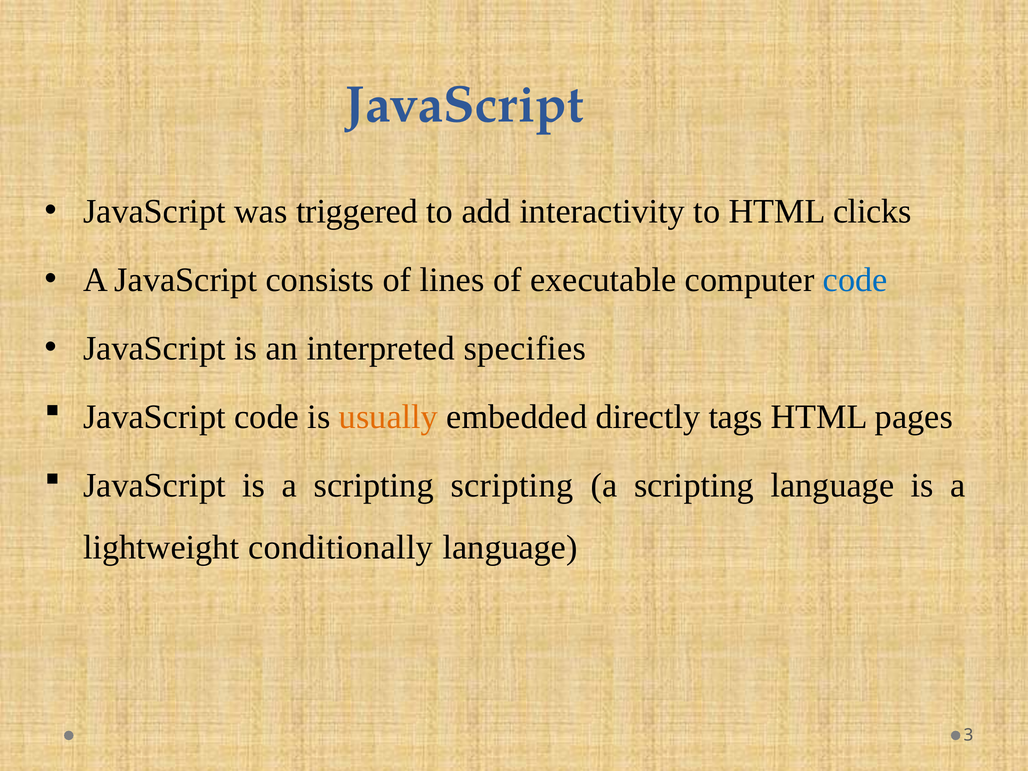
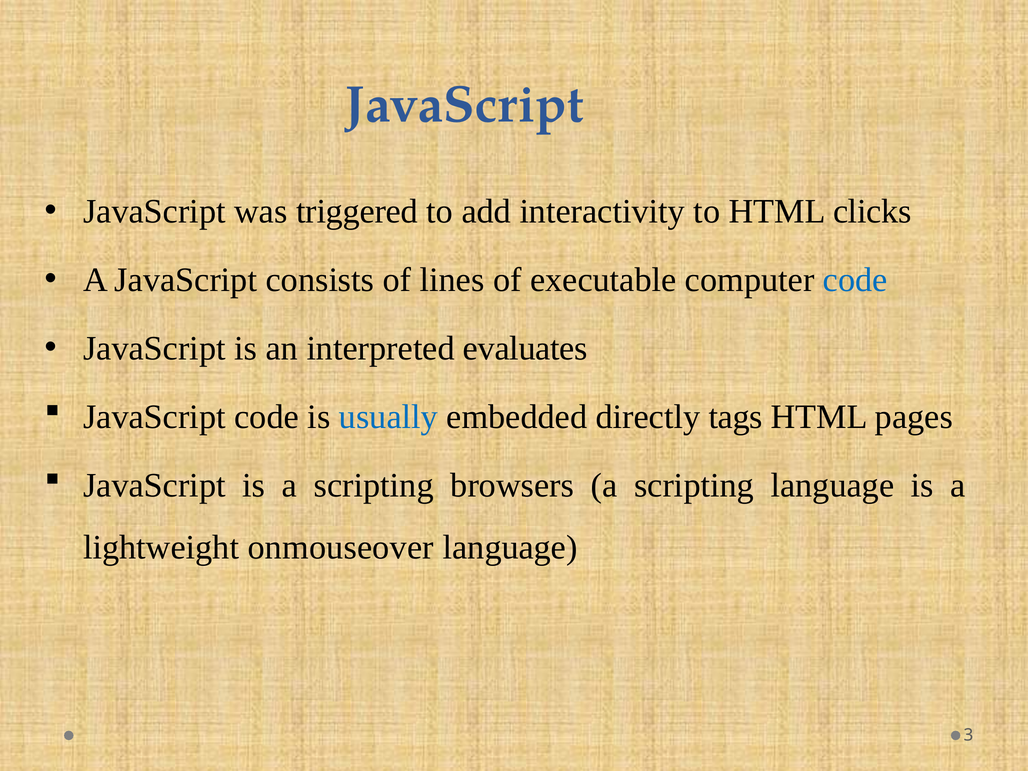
specifies: specifies -> evaluates
usually colour: orange -> blue
scripting scripting: scripting -> browsers
conditionally: conditionally -> onmouseover
